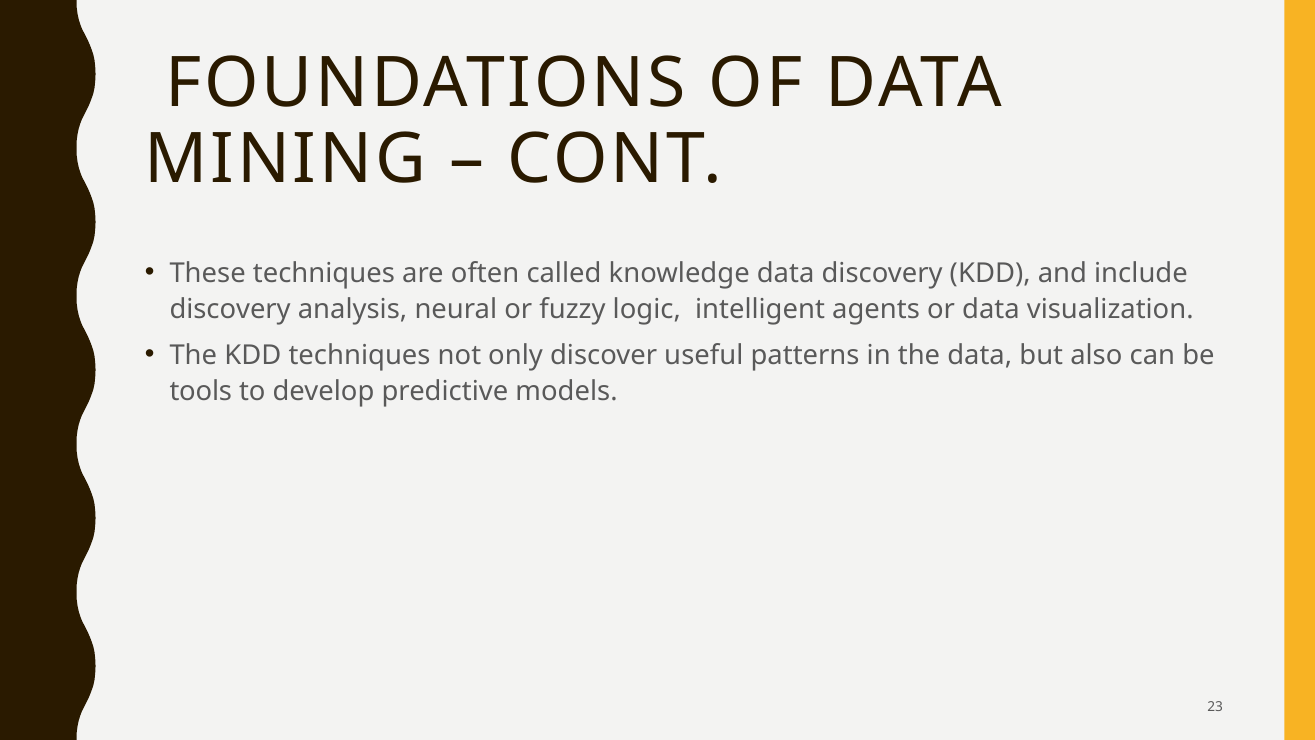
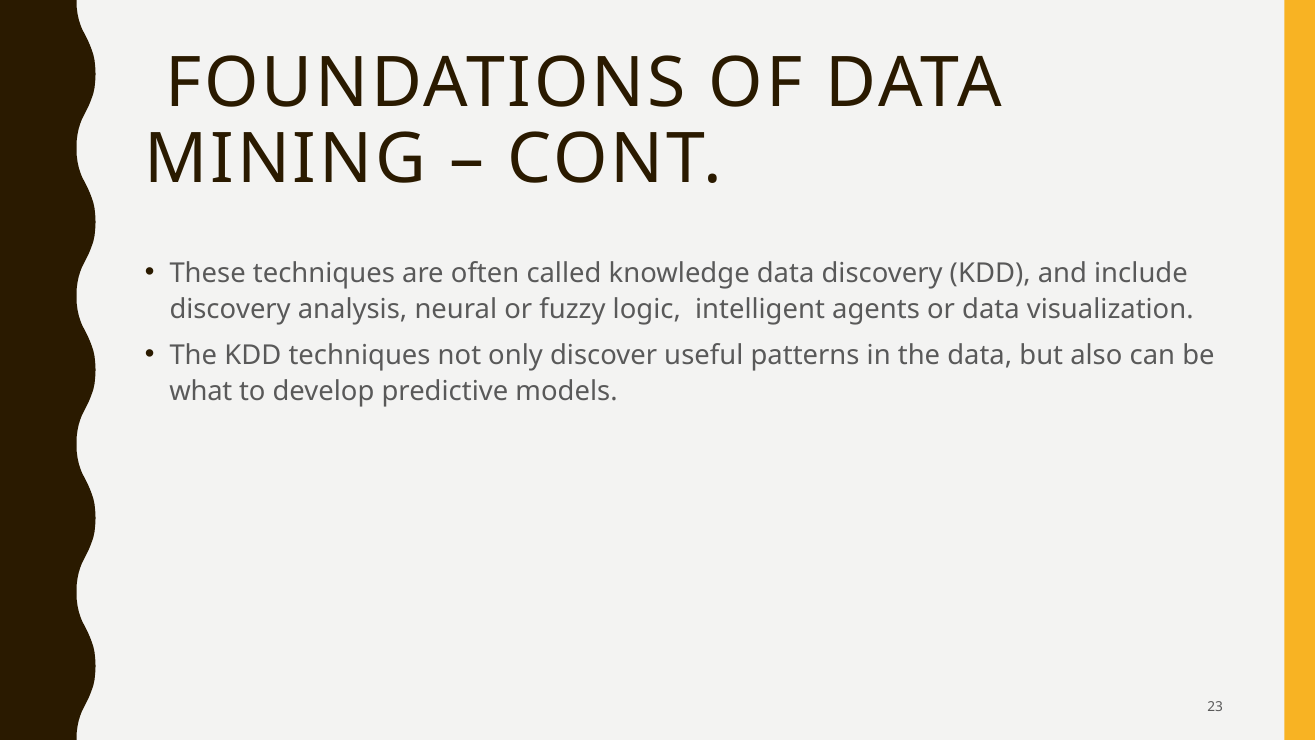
tools: tools -> what
